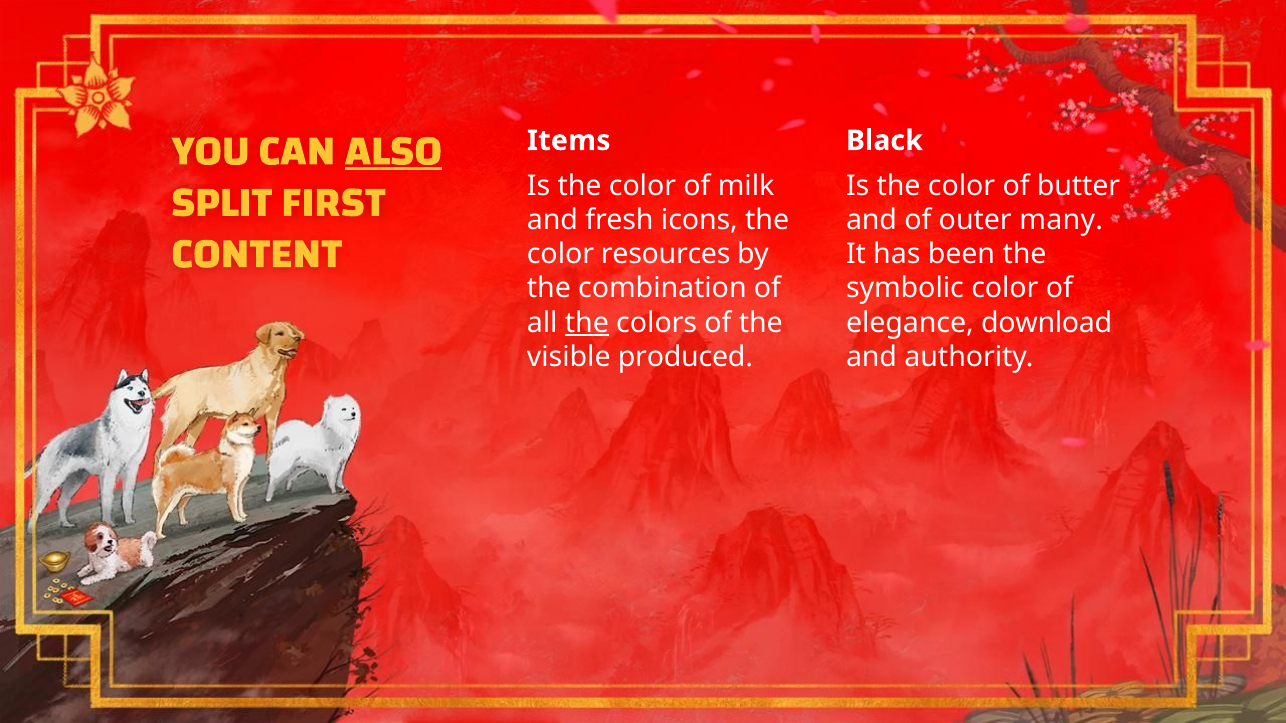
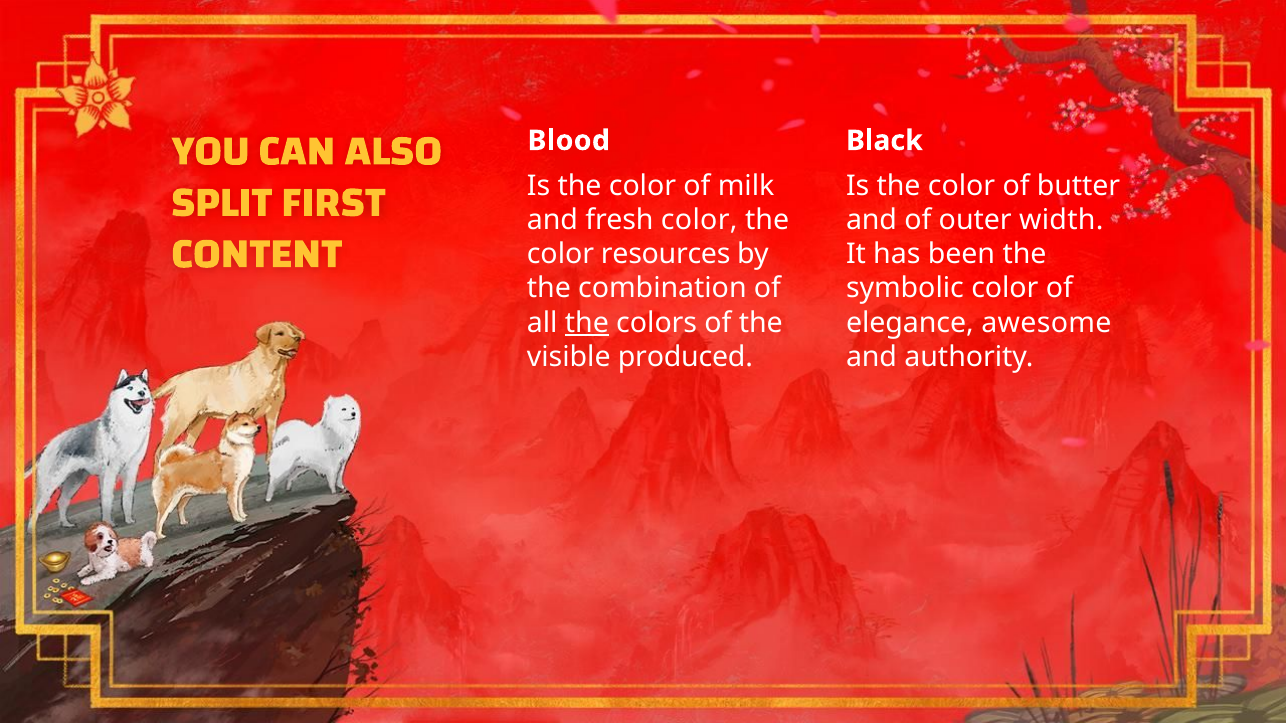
Items: Items -> Blood
ALSO underline: present -> none
fresh icons: icons -> color
many: many -> width
download: download -> awesome
